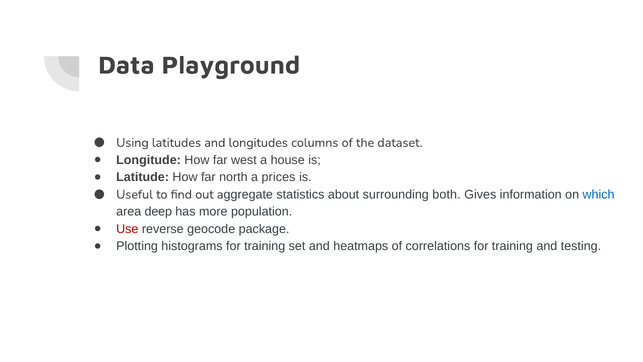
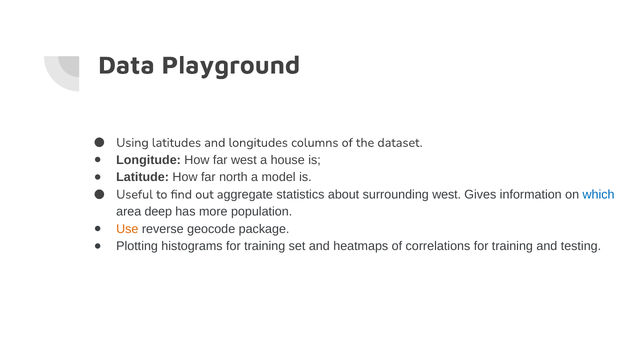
prices: prices -> model
surrounding both: both -> west
Use colour: red -> orange
